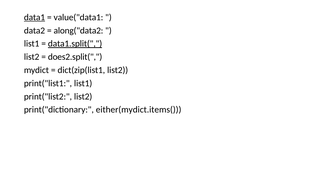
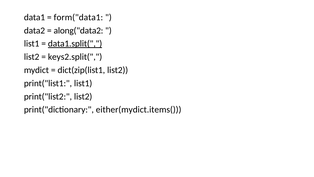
data1 underline: present -> none
value("data1: value("data1 -> form("data1
does2.split(: does2.split( -> keys2.split(
